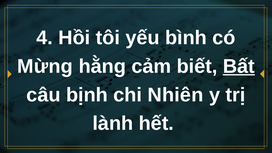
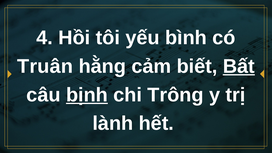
Mừng: Mừng -> Truân
bịnh underline: none -> present
Nhiên: Nhiên -> Trông
